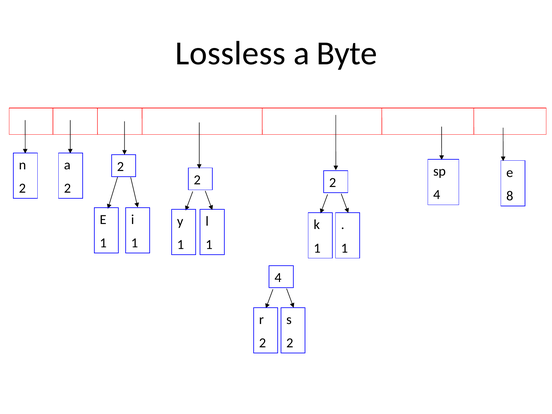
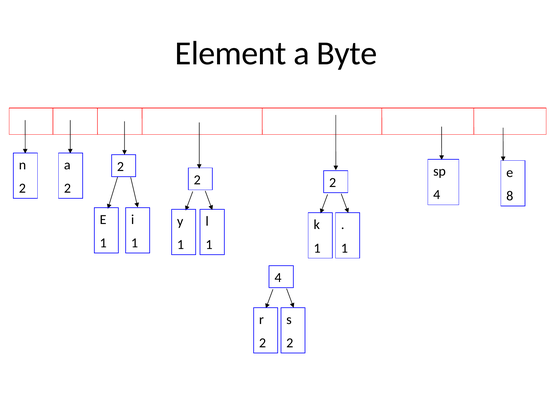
Lossless: Lossless -> Element
